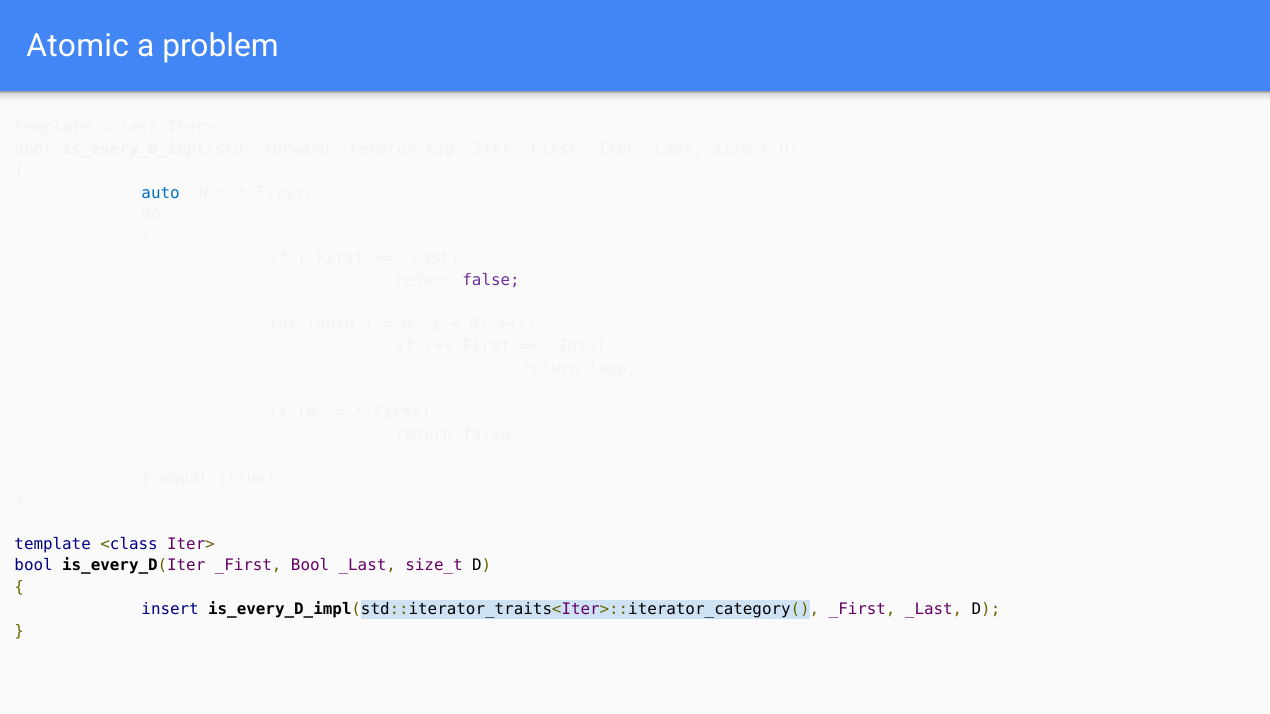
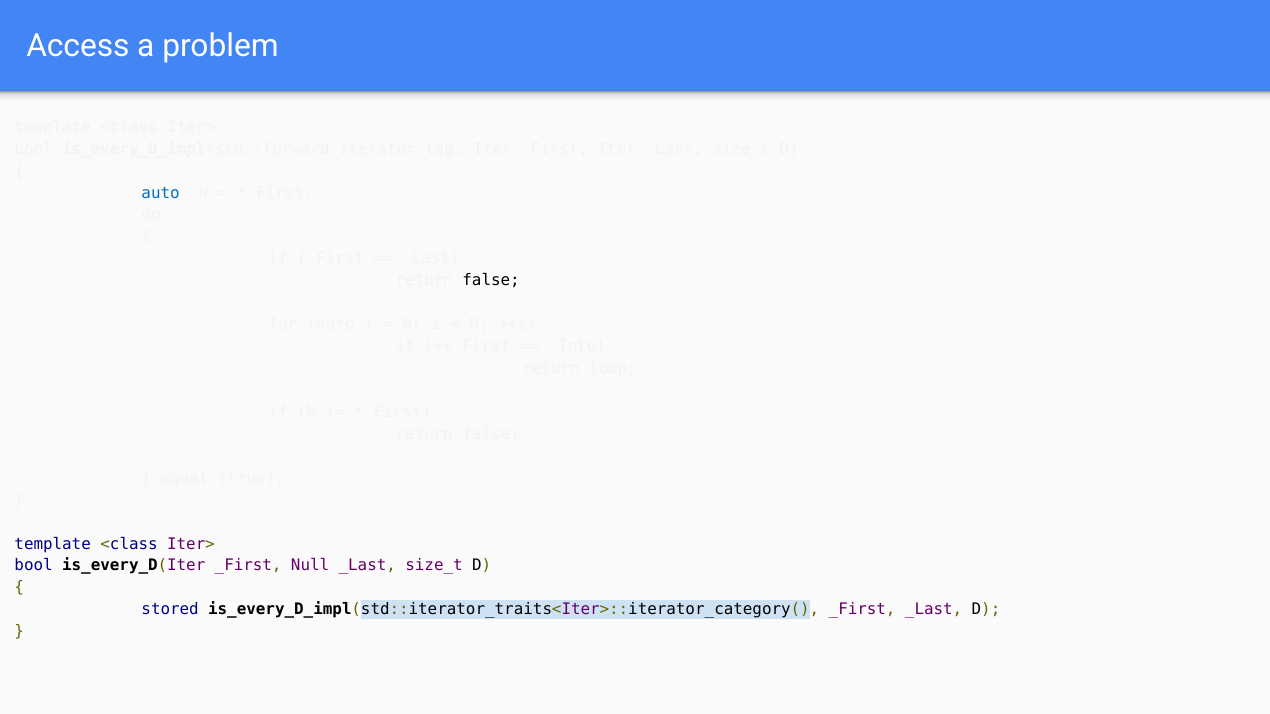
Atomic: Atomic -> Access
false at (491, 281) colour: purple -> black
_First Bool: Bool -> Null
insert: insert -> stored
